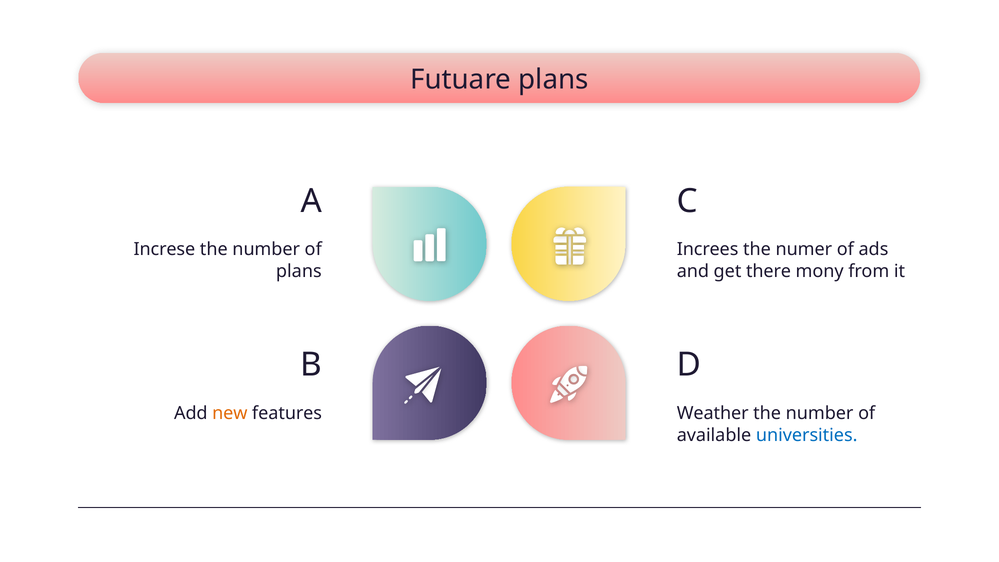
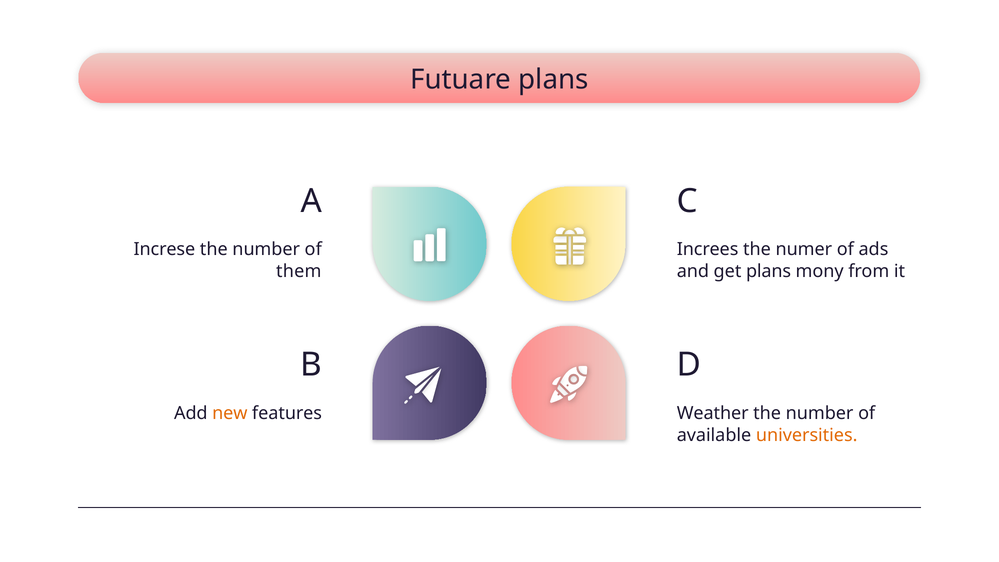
plans at (299, 271): plans -> them
get there: there -> plans
universities colour: blue -> orange
